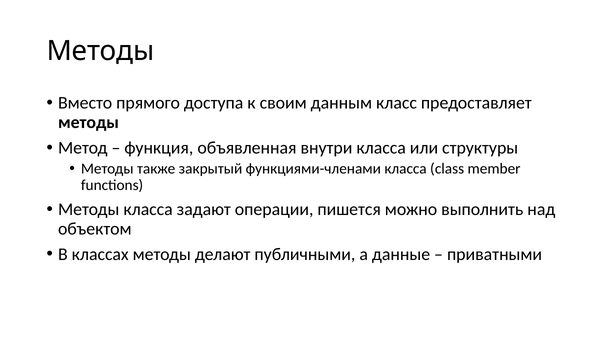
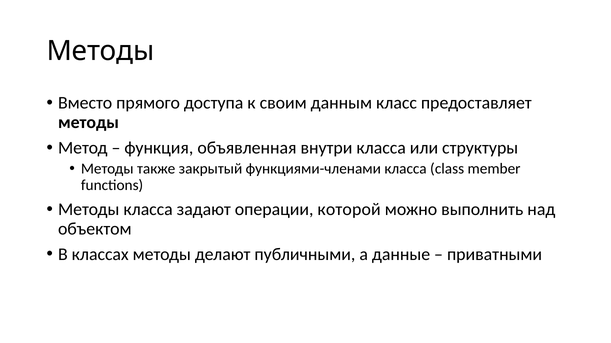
пишется: пишется -> которой
